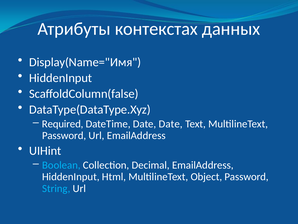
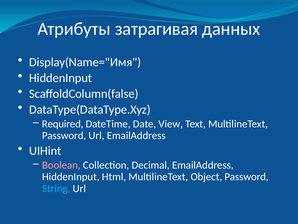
контекстах: контекстах -> затрагивая
Date Date: Date -> View
Boolean colour: light blue -> pink
